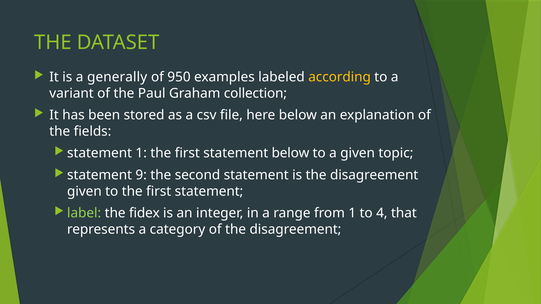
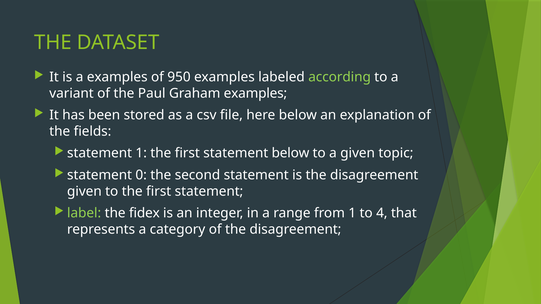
a generally: generally -> examples
according colour: yellow -> light green
Graham collection: collection -> examples
9: 9 -> 0
